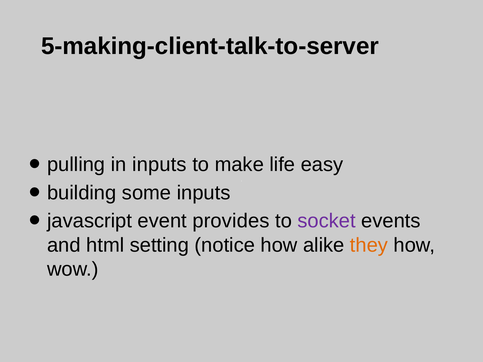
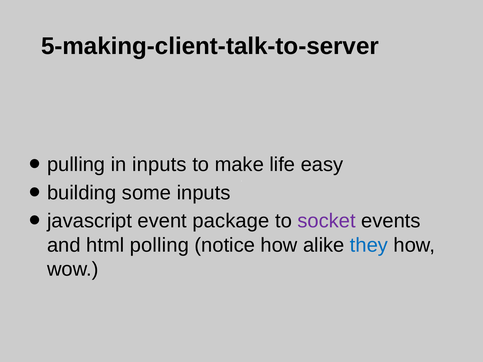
provides: provides -> package
setting: setting -> polling
they colour: orange -> blue
